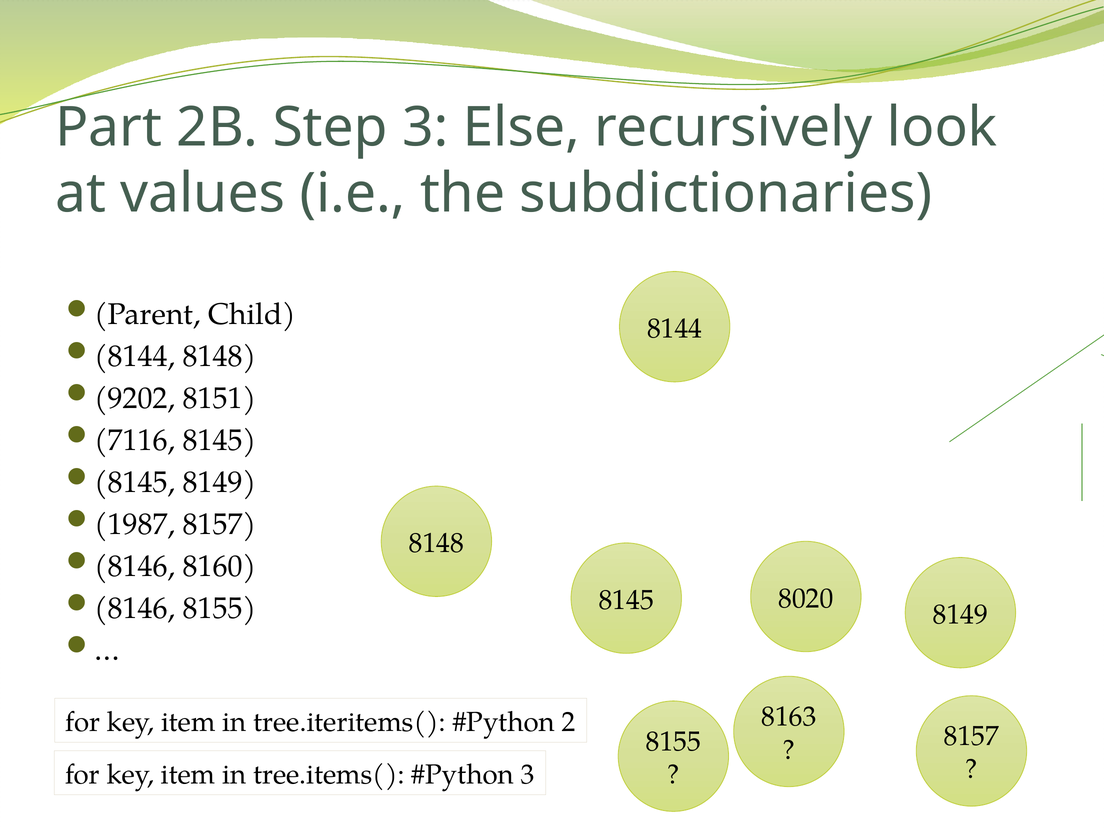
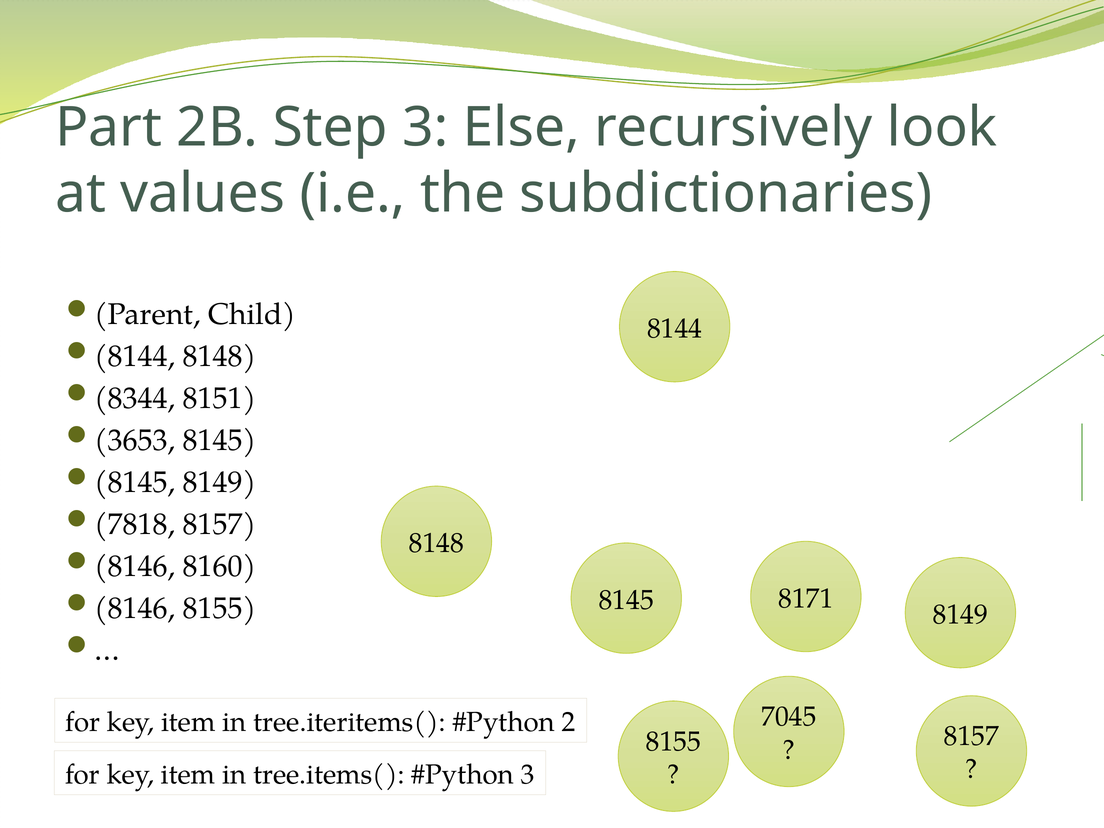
9202: 9202 -> 8344
7116: 7116 -> 3653
1987: 1987 -> 7818
8020: 8020 -> 8171
8163: 8163 -> 7045
